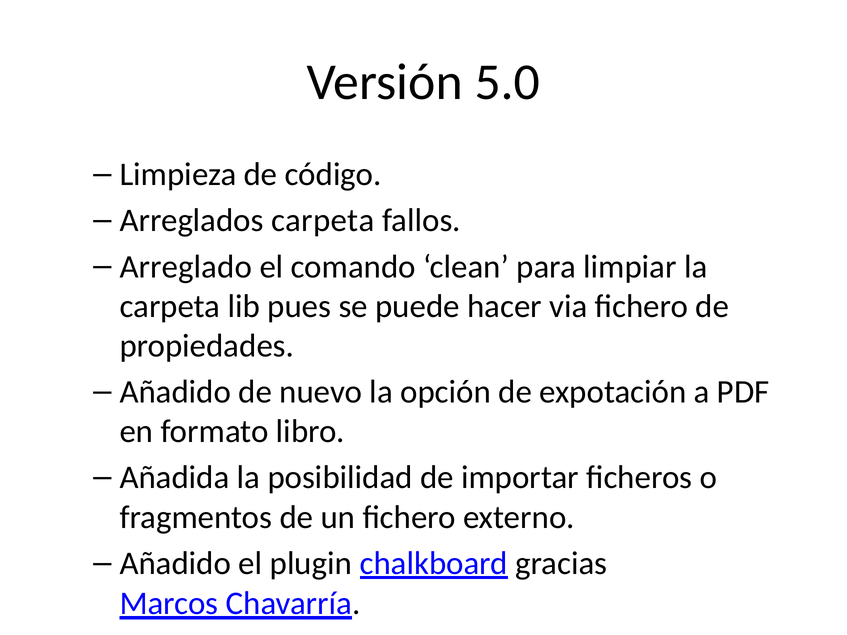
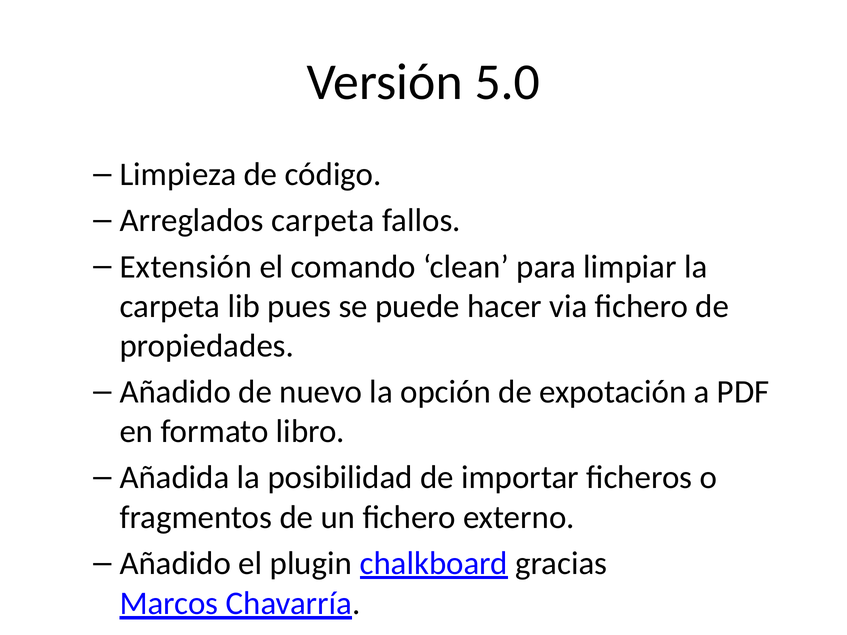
Arreglado: Arreglado -> Extensión
